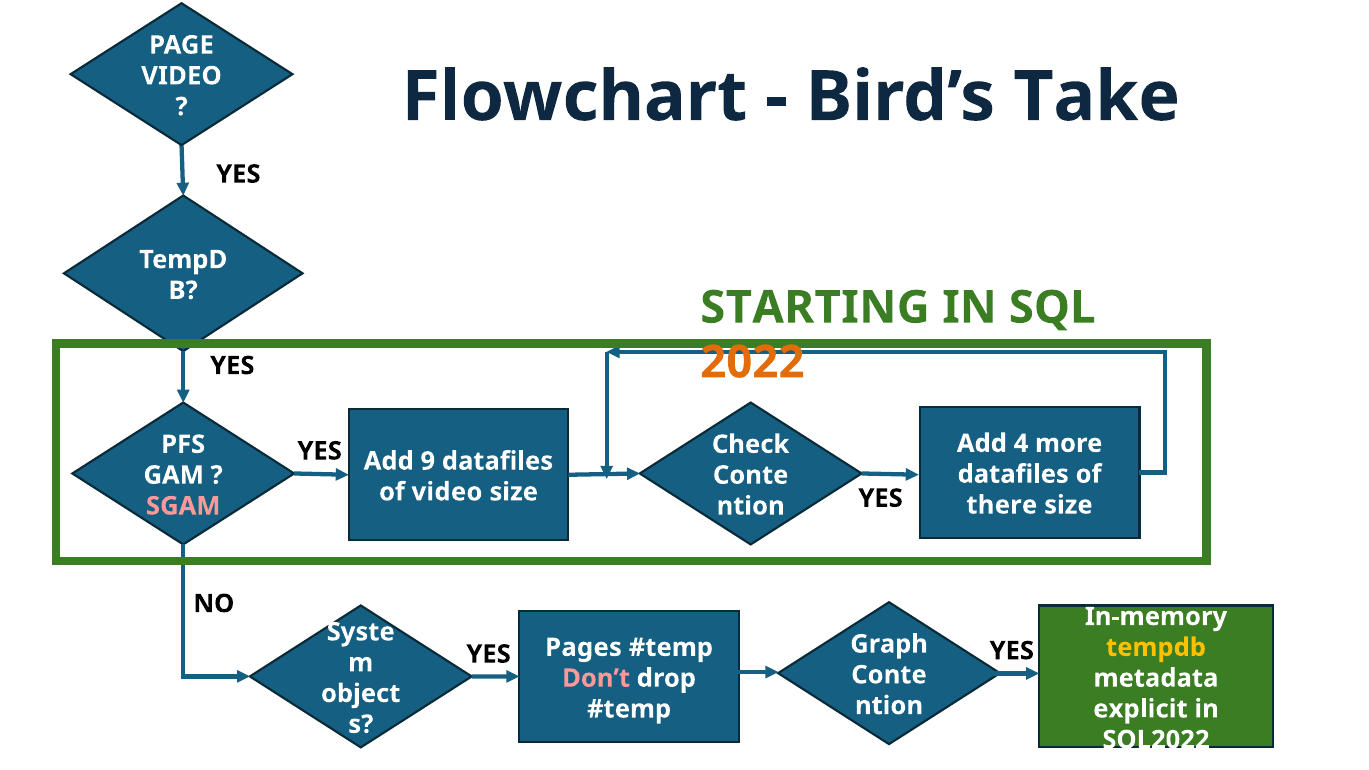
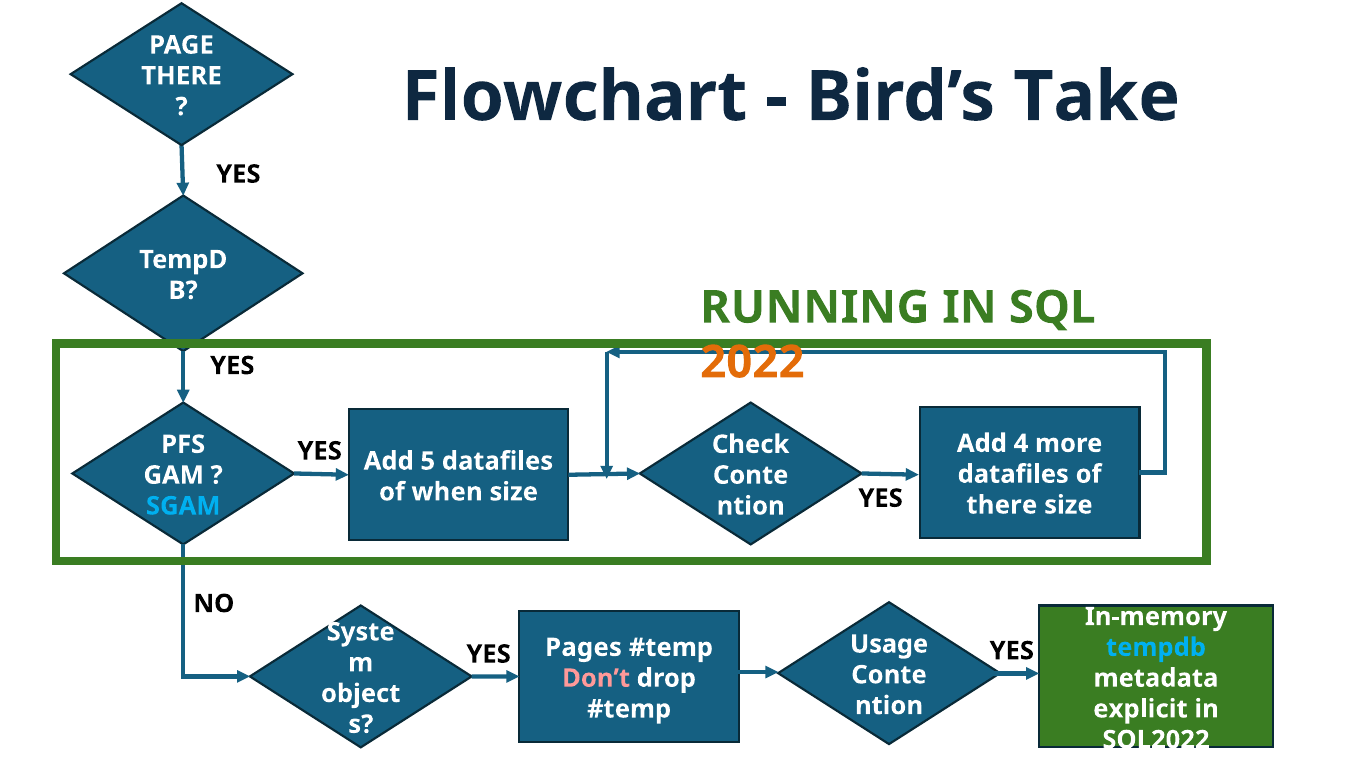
VIDEO at (181, 76): VIDEO -> THERE
STARTING: STARTING -> RUNNING
9: 9 -> 5
of video: video -> when
SGAM colour: pink -> light blue
Graph: Graph -> Usage
tempdb colour: yellow -> light blue
